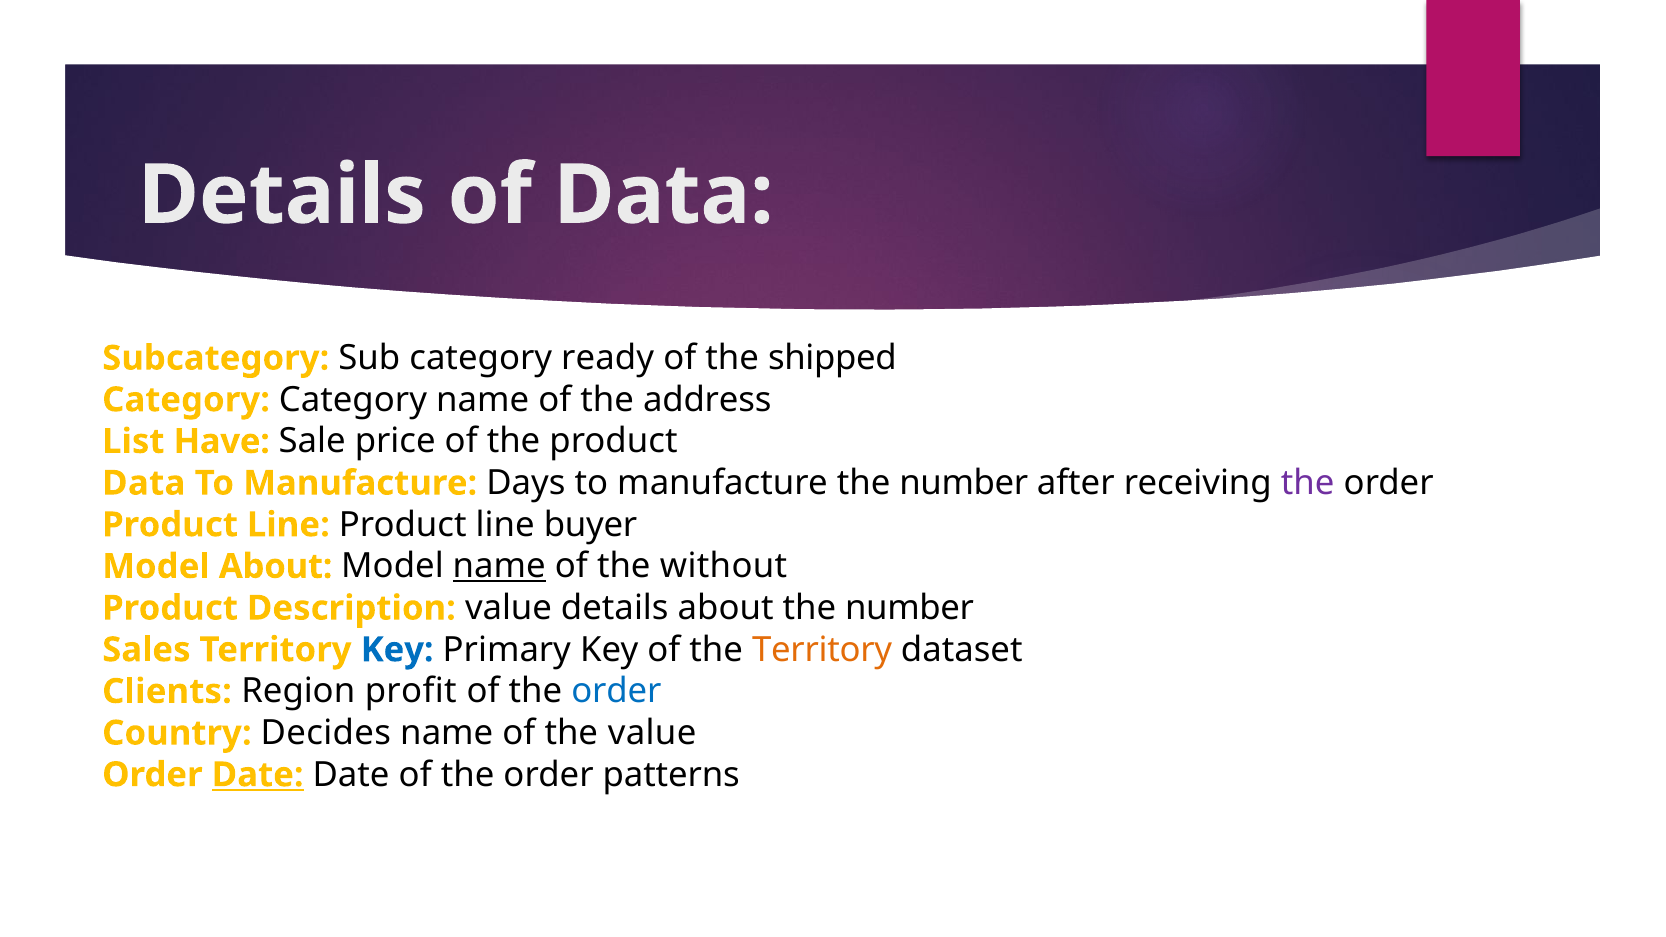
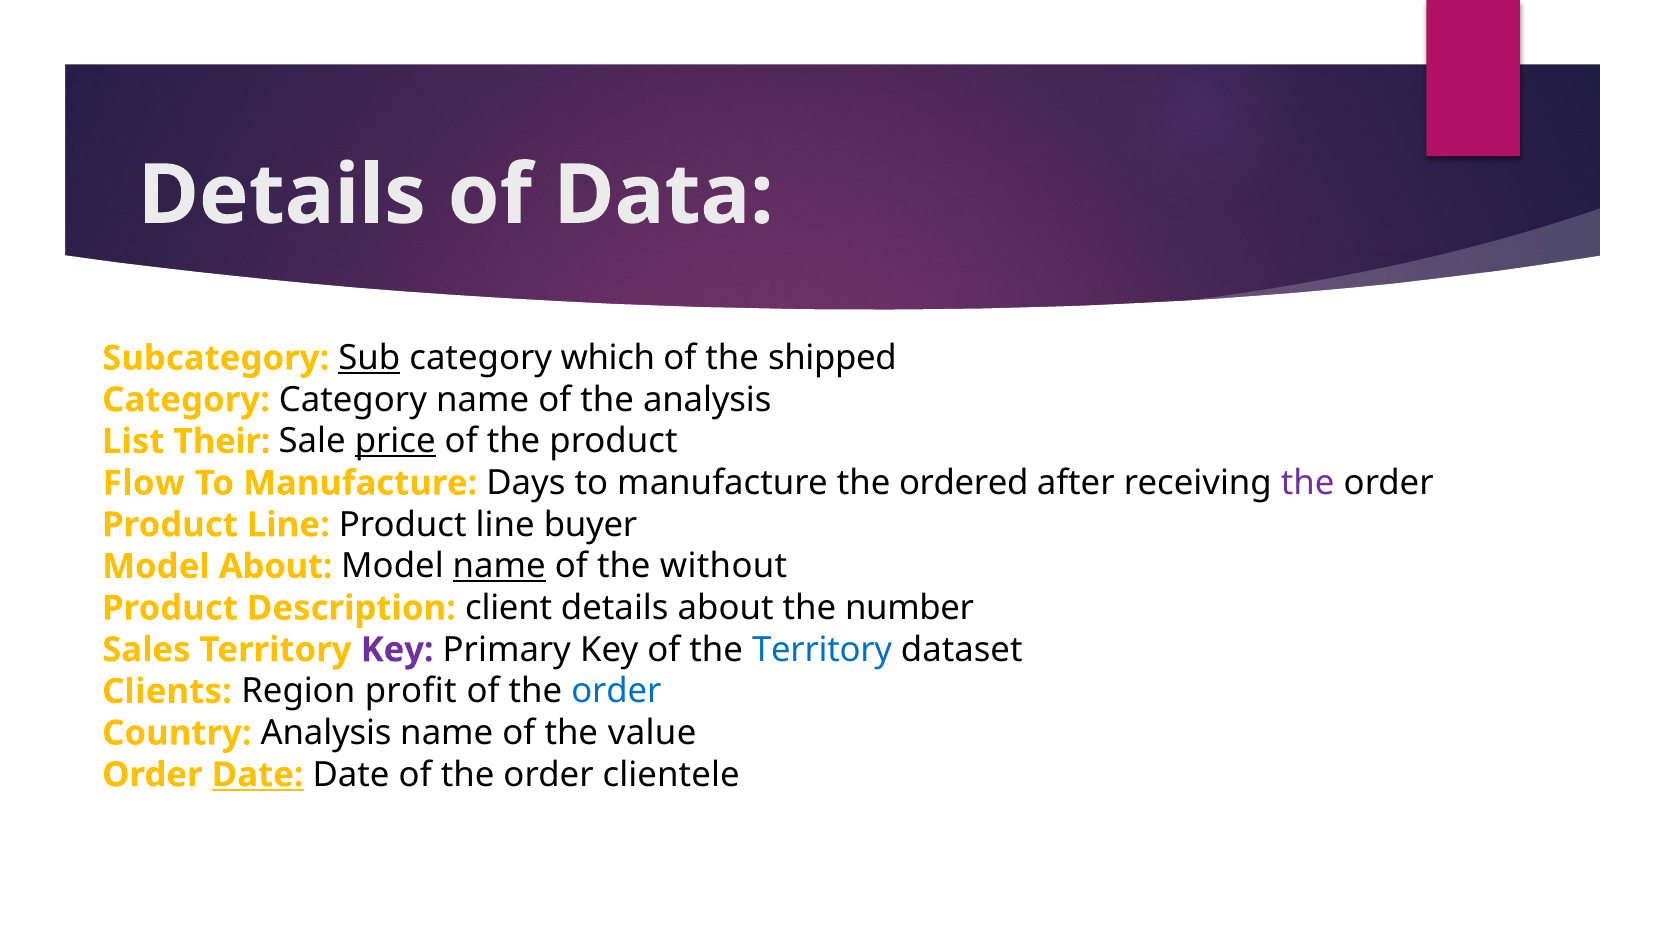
Sub underline: none -> present
ready: ready -> which
the address: address -> analysis
Have: Have -> Their
price underline: none -> present
Data at (144, 483): Data -> Flow
manufacture the number: number -> ordered
Description value: value -> client
Key at (397, 650) colour: blue -> purple
Territory at (822, 650) colour: orange -> blue
Country Decides: Decides -> Analysis
patterns: patterns -> clientele
